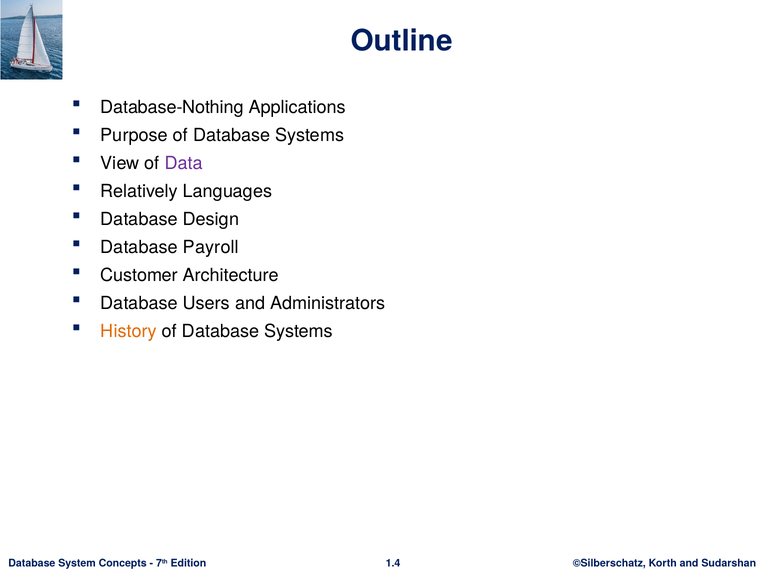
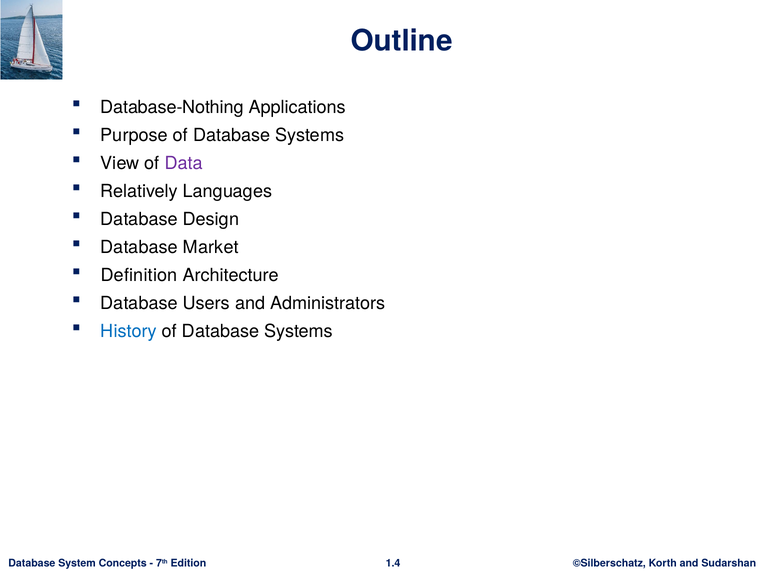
Payroll: Payroll -> Market
Customer: Customer -> Definition
History colour: orange -> blue
